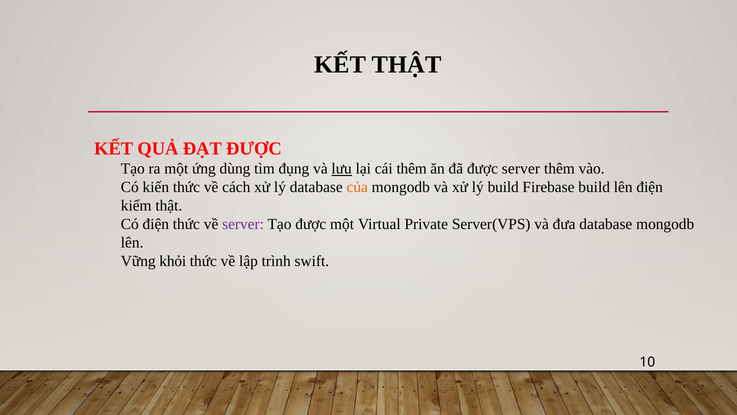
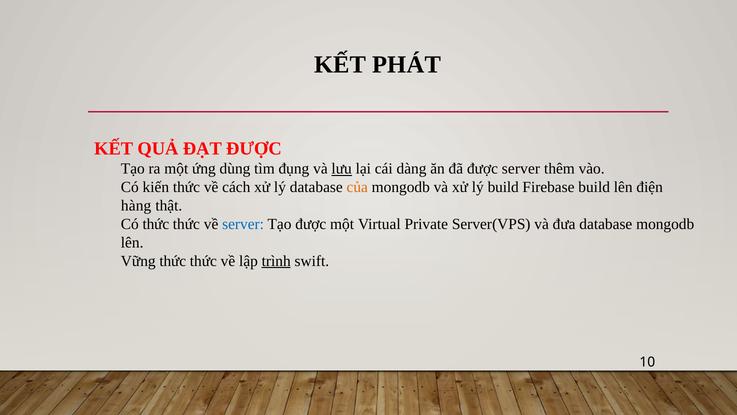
KẾT THẬT: THẬT -> PHÁT
cái thêm: thêm -> dàng
kiểm: kiểm -> hàng
Có điện: điện -> thức
server at (243, 224) colour: purple -> blue
Vững khỏi: khỏi -> thức
trình underline: none -> present
